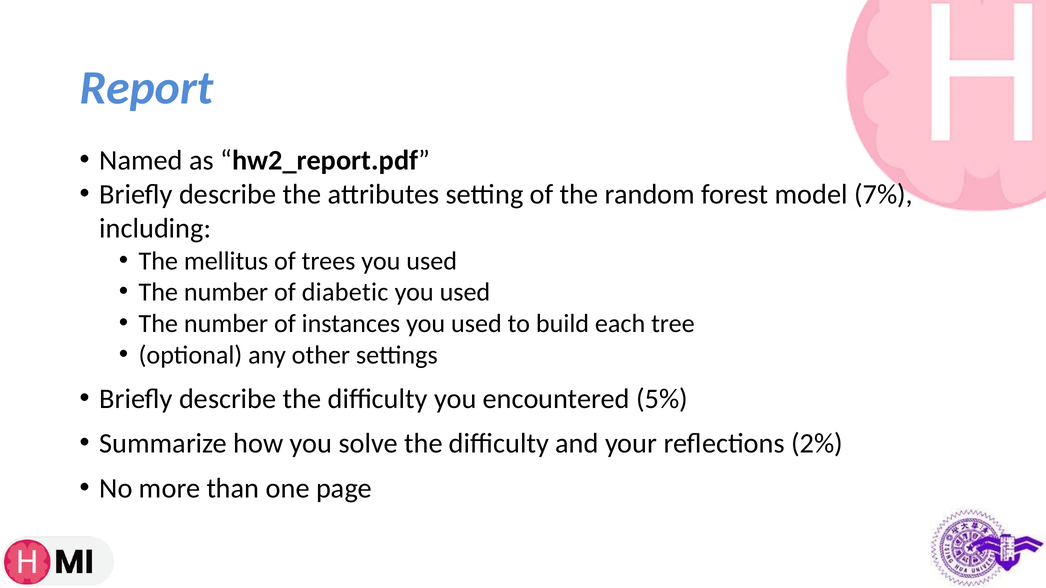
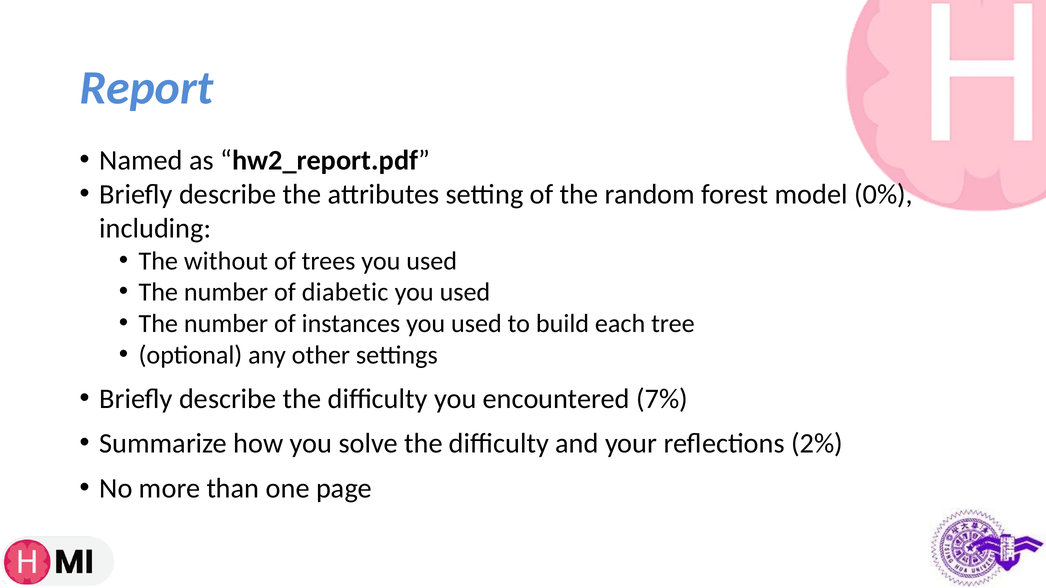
7%: 7% -> 0%
mellitus: mellitus -> without
5%: 5% -> 7%
